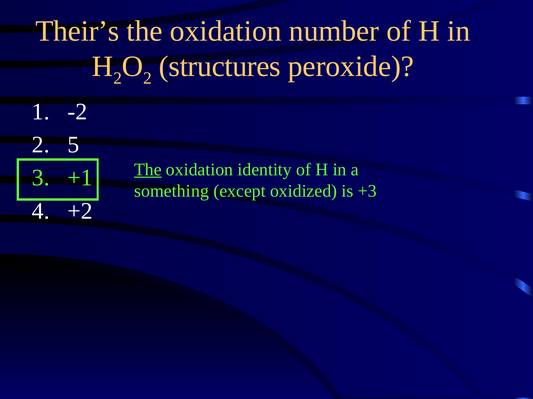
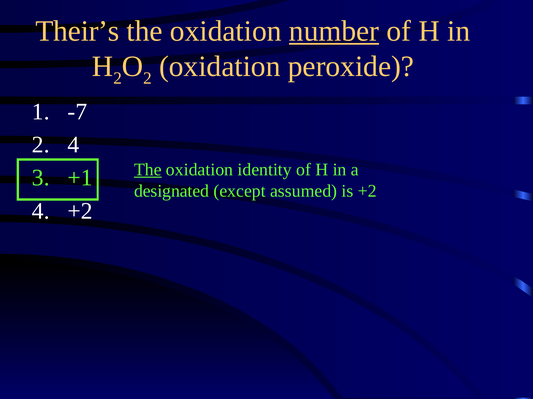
number underline: none -> present
structures at (220, 67): structures -> oxidation
-2: -2 -> -7
5 at (73, 145): 5 -> 4
something: something -> designated
oxidized: oxidized -> assumed
is +3: +3 -> +2
